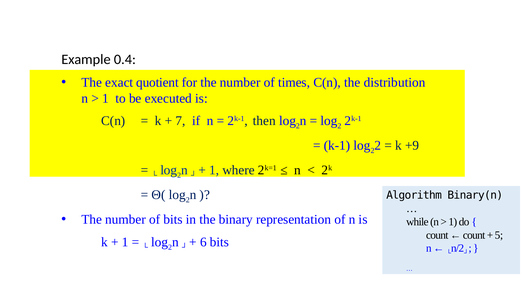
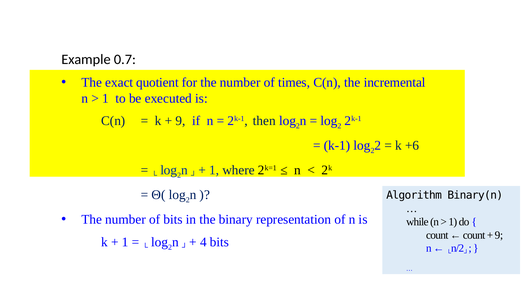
0.4: 0.4 -> 0.7
distribution: distribution -> incremental
7 at (181, 121): 7 -> 9
+9: +9 -> +6
5 at (499, 235): 5 -> 9
6: 6 -> 4
